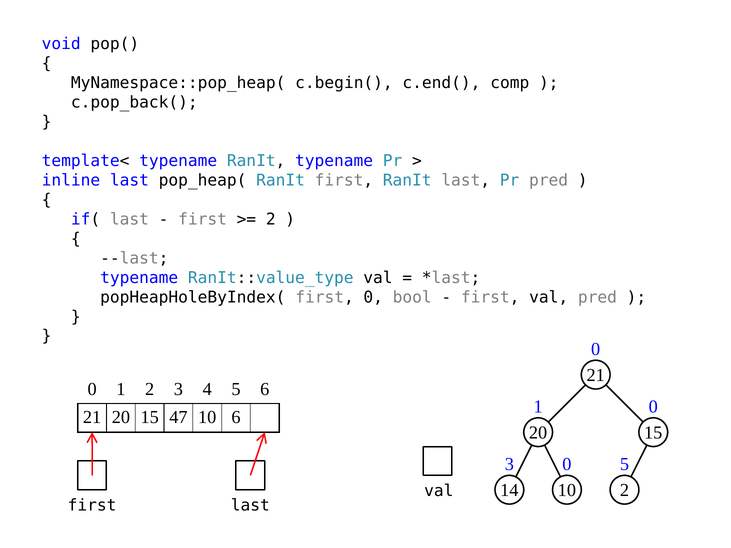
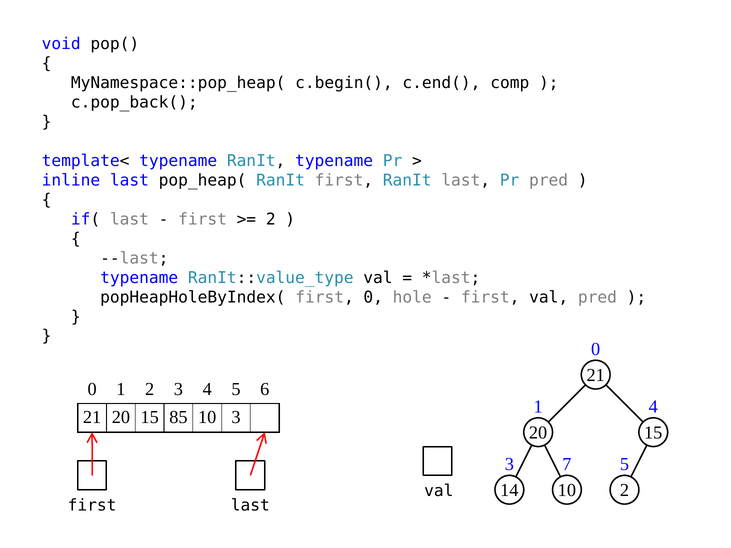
bool: bool -> hole
1 0: 0 -> 4
47: 47 -> 85
10 6: 6 -> 3
3 0: 0 -> 7
